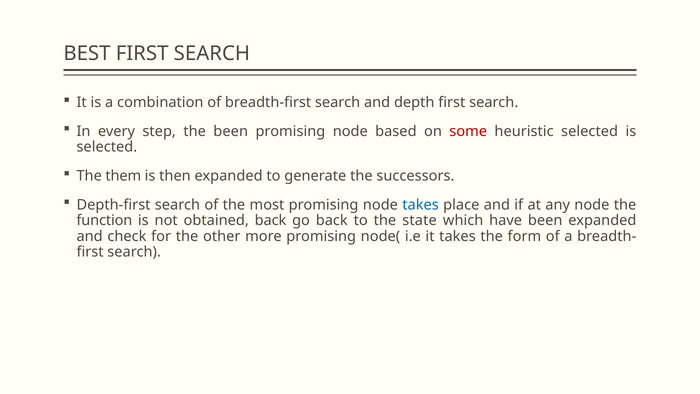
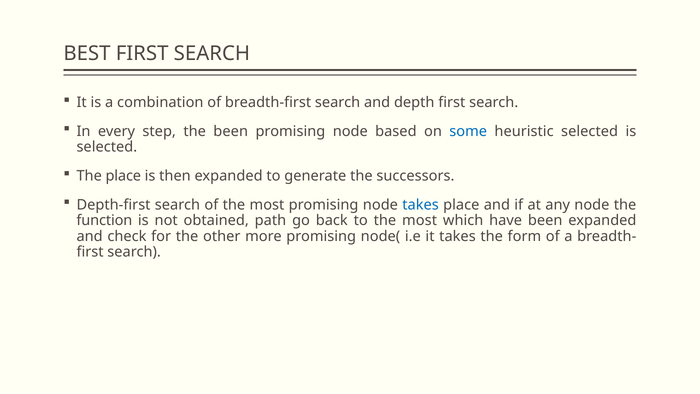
some colour: red -> blue
The them: them -> place
obtained back: back -> path
to the state: state -> most
